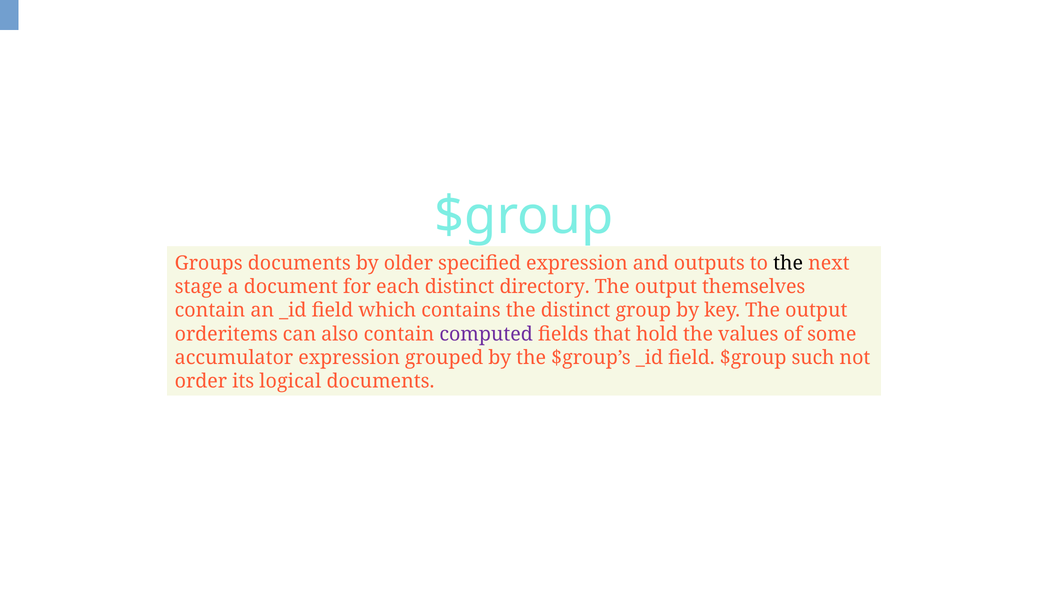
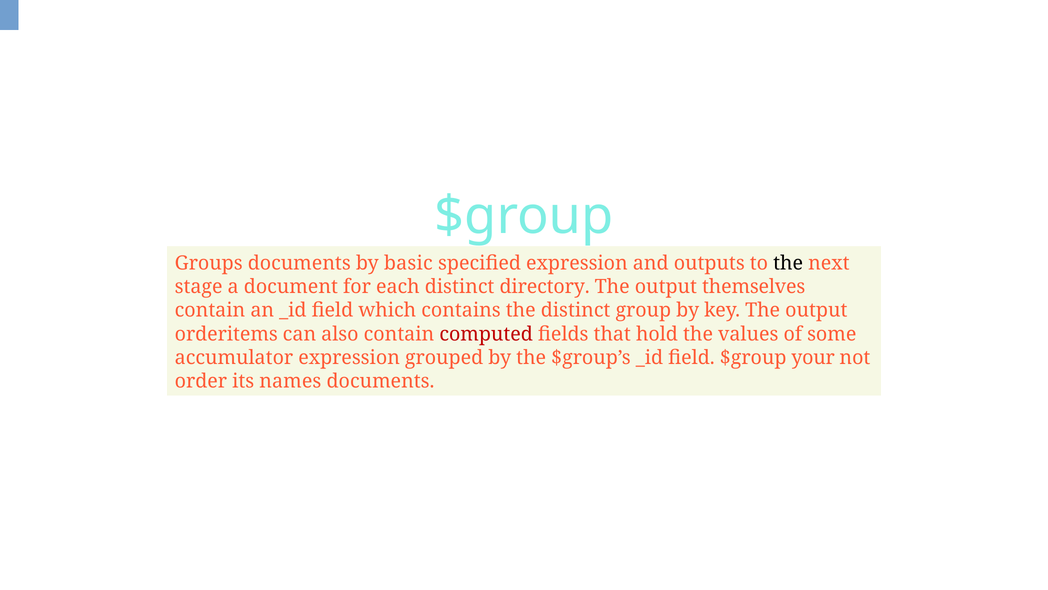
older: older -> basic
computed colour: purple -> red
such: such -> your
logical: logical -> names
